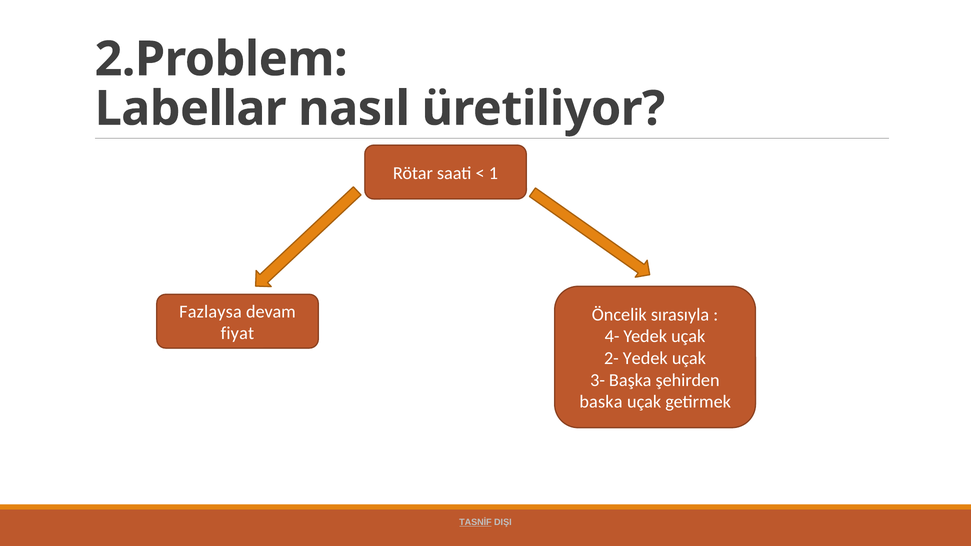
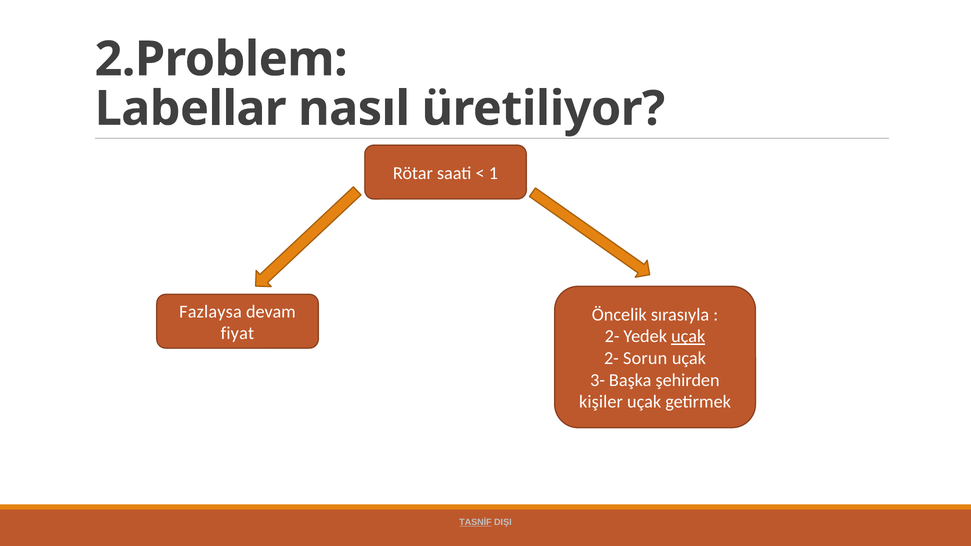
4- at (612, 337): 4- -> 2-
uçak at (688, 337) underline: none -> present
2- Yedek: Yedek -> Sorun
baska: baska -> kişiler
